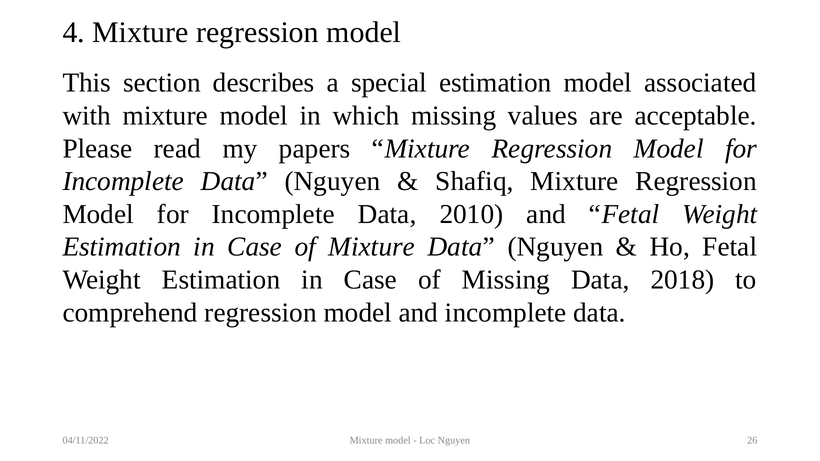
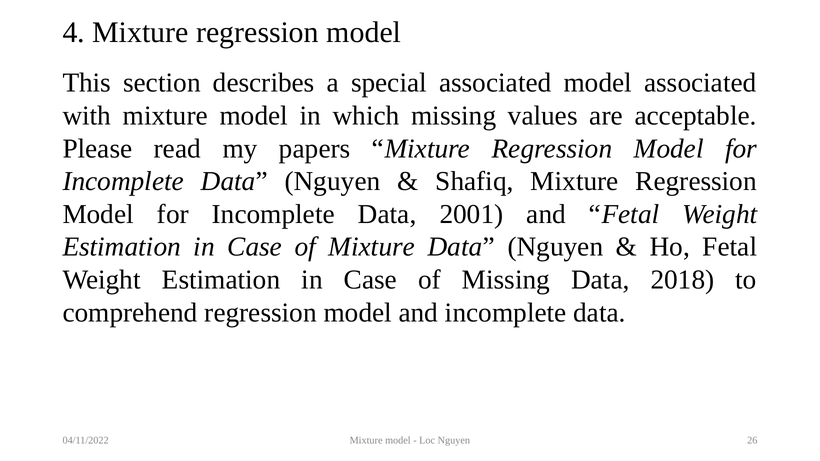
special estimation: estimation -> associated
2010: 2010 -> 2001
